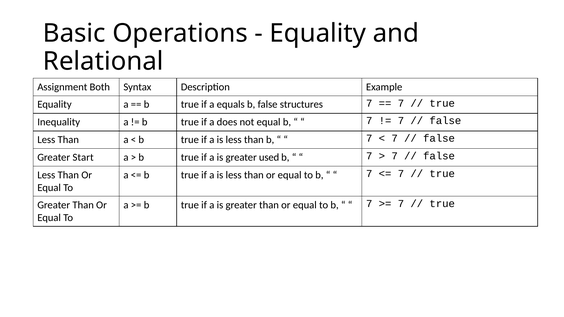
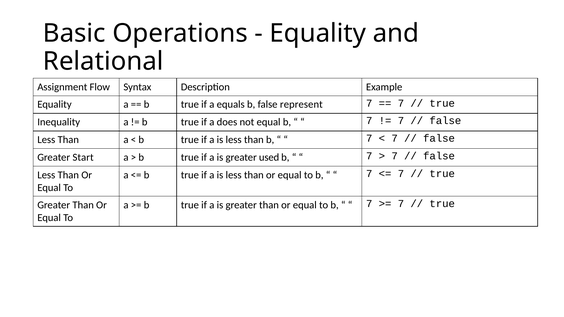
Both: Both -> Flow
structures: structures -> represent
